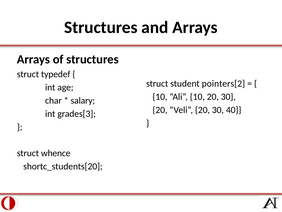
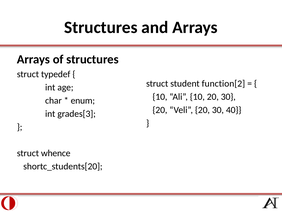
pointers[2: pointers[2 -> function[2
salary: salary -> enum
